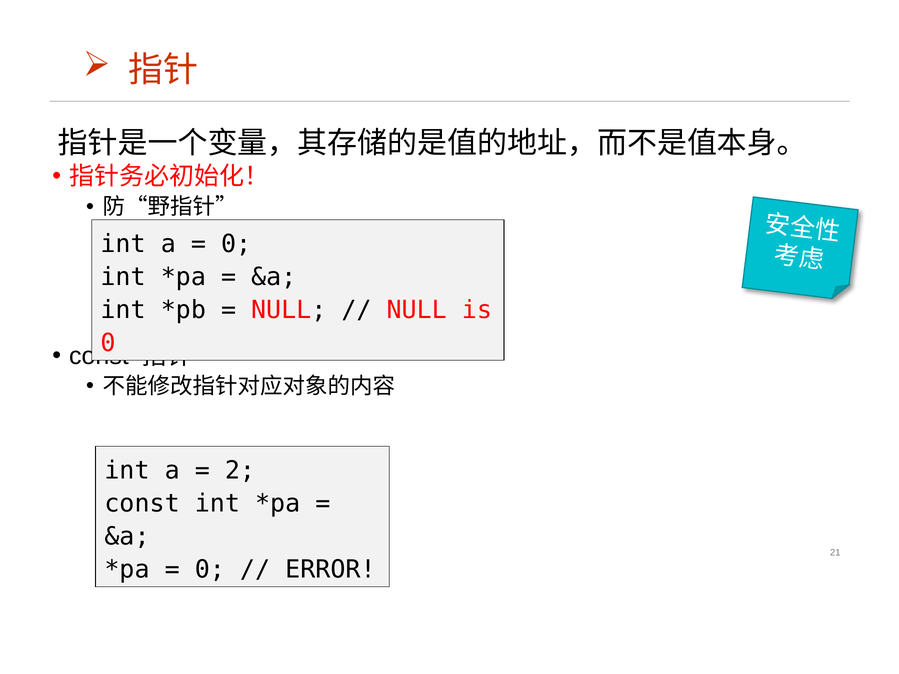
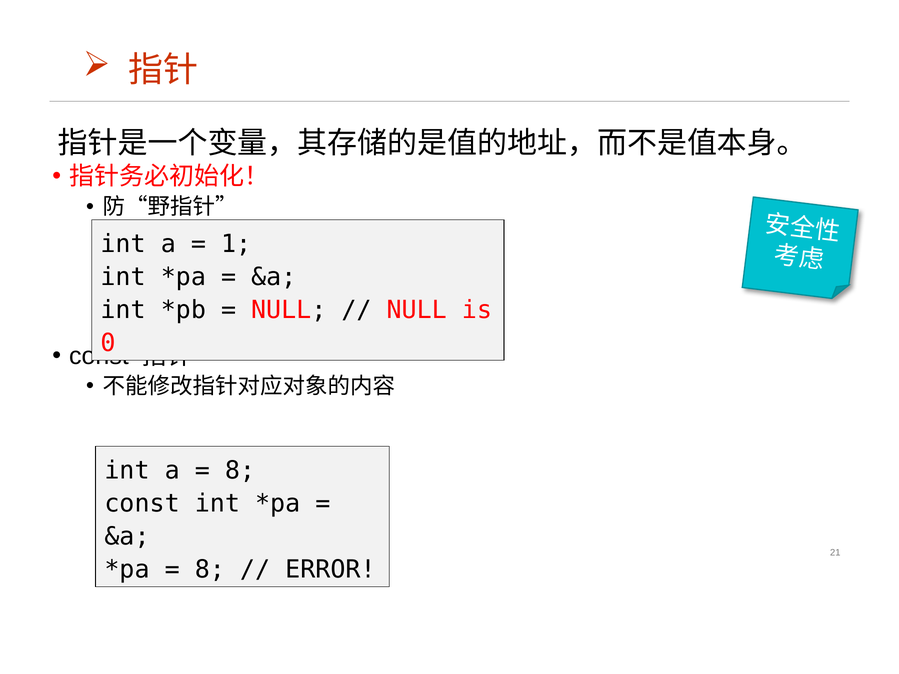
0 at (236, 244): 0 -> 1
2 at (240, 471): 2 -> 8
0 at (210, 569): 0 -> 8
